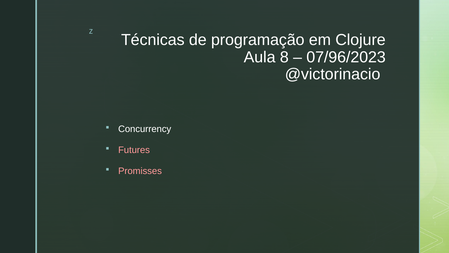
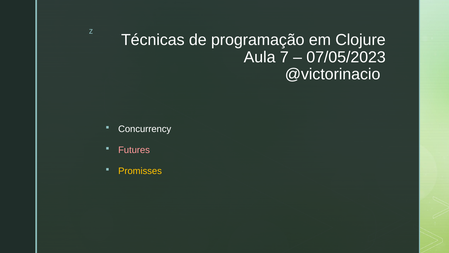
8: 8 -> 7
07/96/2023: 07/96/2023 -> 07/05/2023
Promisses colour: pink -> yellow
